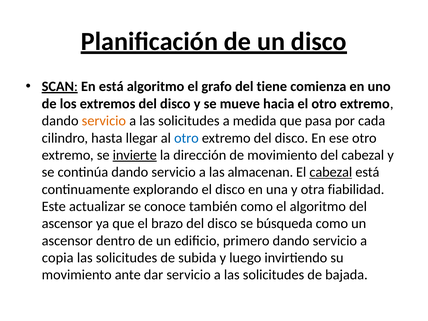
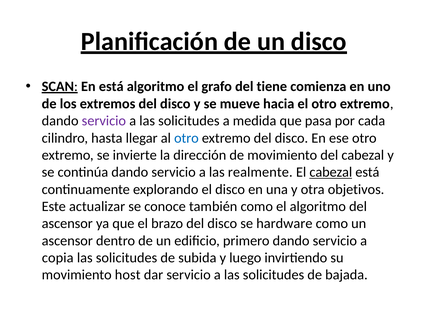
servicio at (104, 121) colour: orange -> purple
invierte underline: present -> none
almacenan: almacenan -> realmente
fiabilidad: fiabilidad -> objetivos
búsqueda: búsqueda -> hardware
ante: ante -> host
